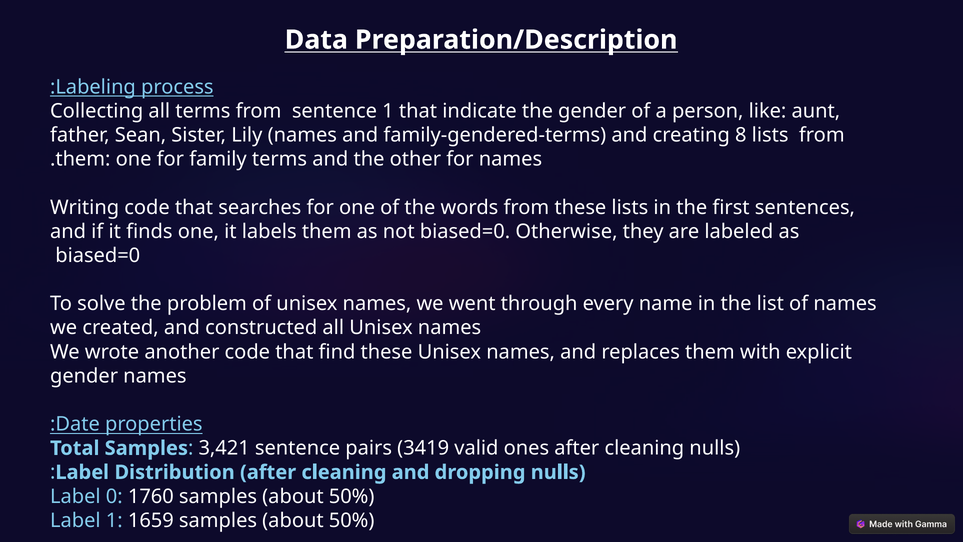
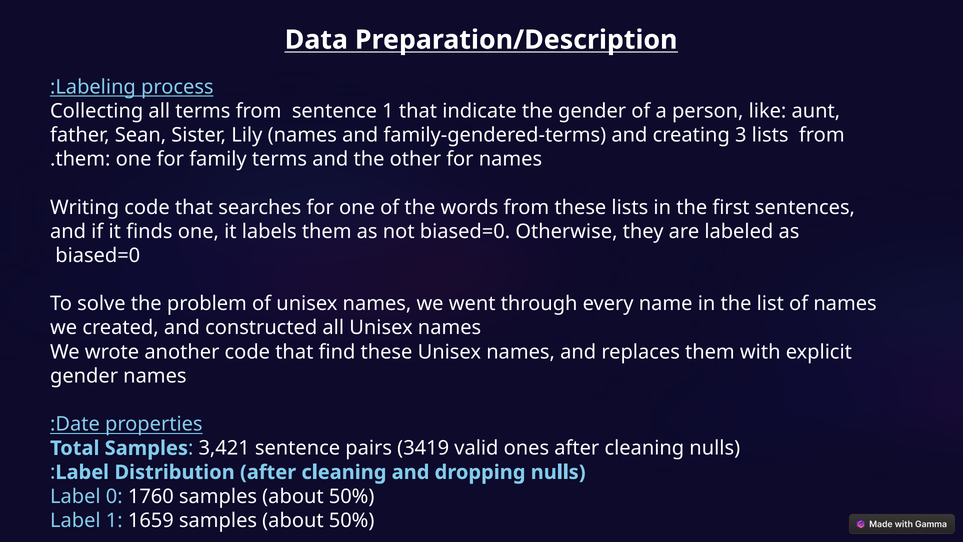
8: 8 -> 3
